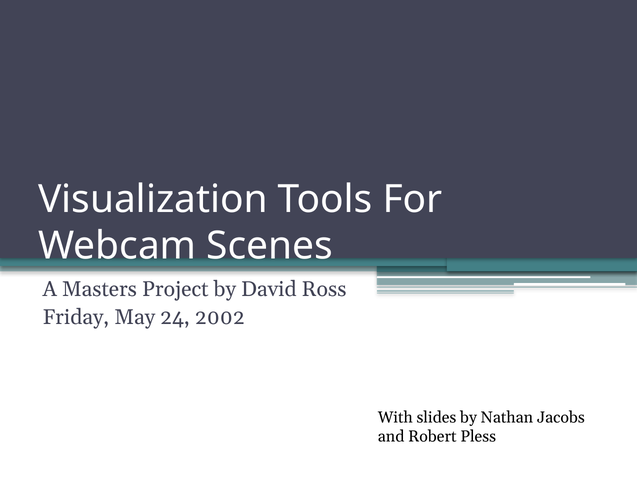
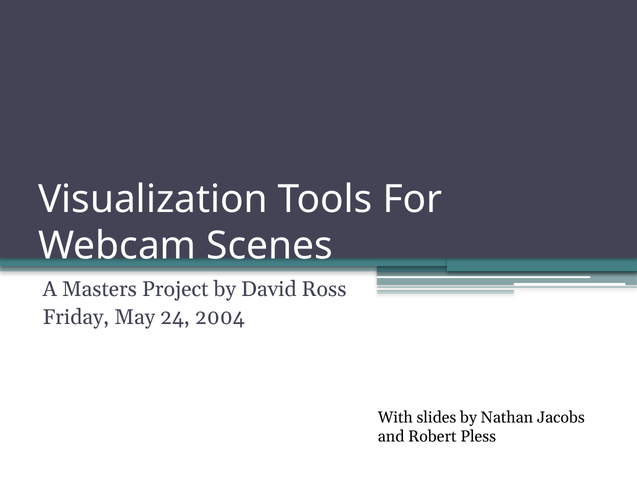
2002: 2002 -> 2004
